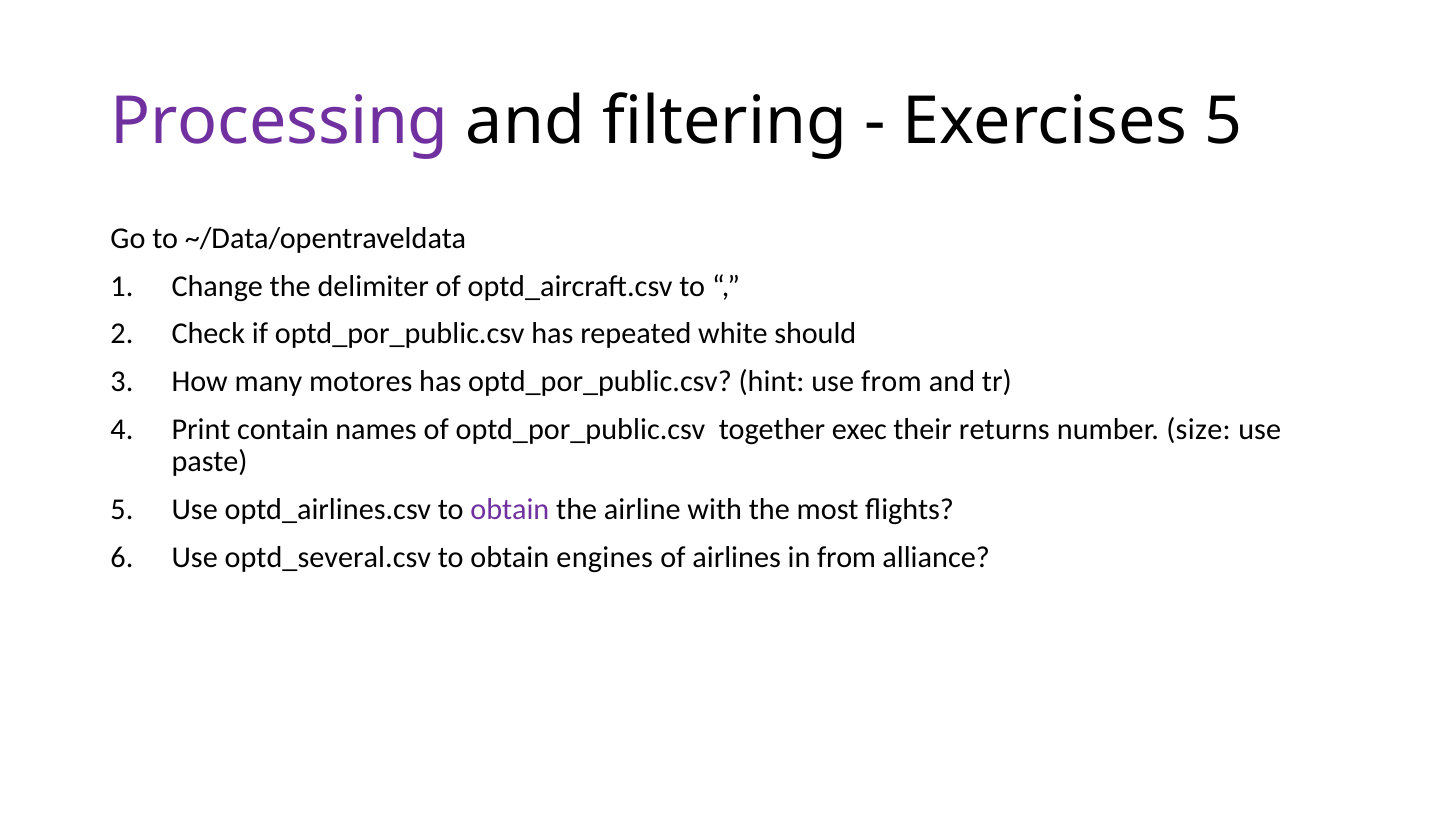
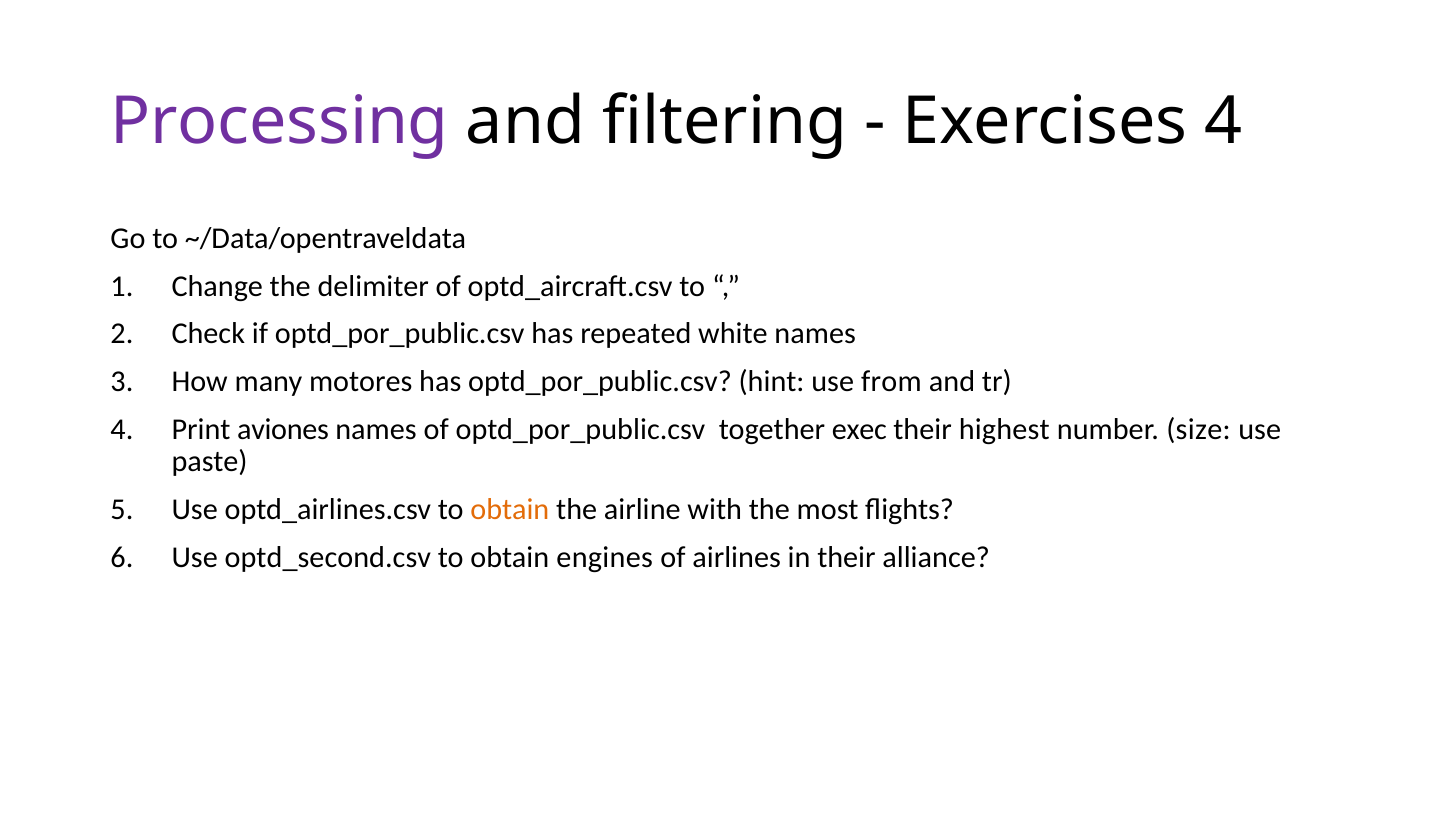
Exercises 5: 5 -> 4
white should: should -> names
contain: contain -> aviones
returns: returns -> highest
obtain at (510, 510) colour: purple -> orange
optd_several.csv: optd_several.csv -> optd_second.csv
in from: from -> their
